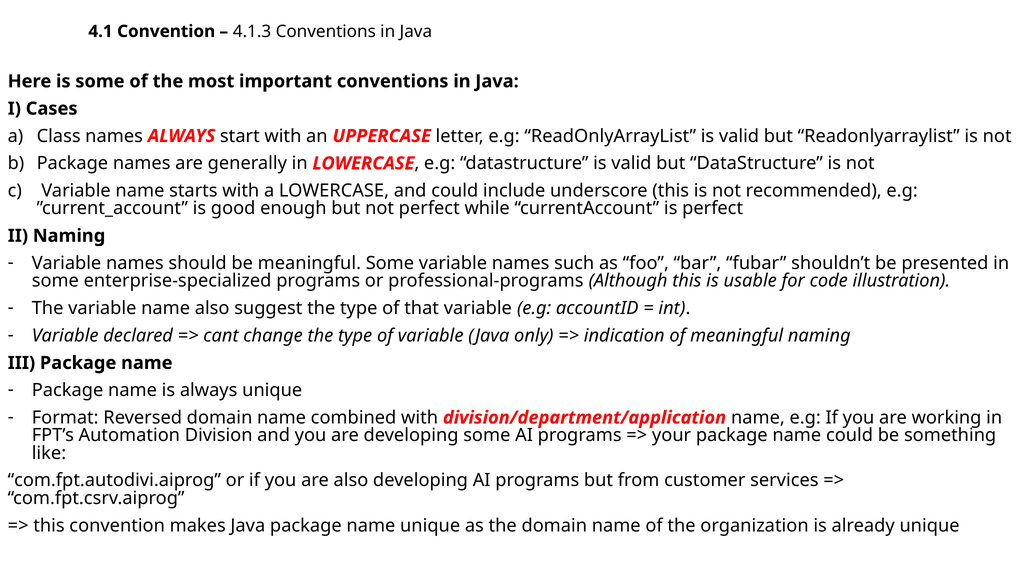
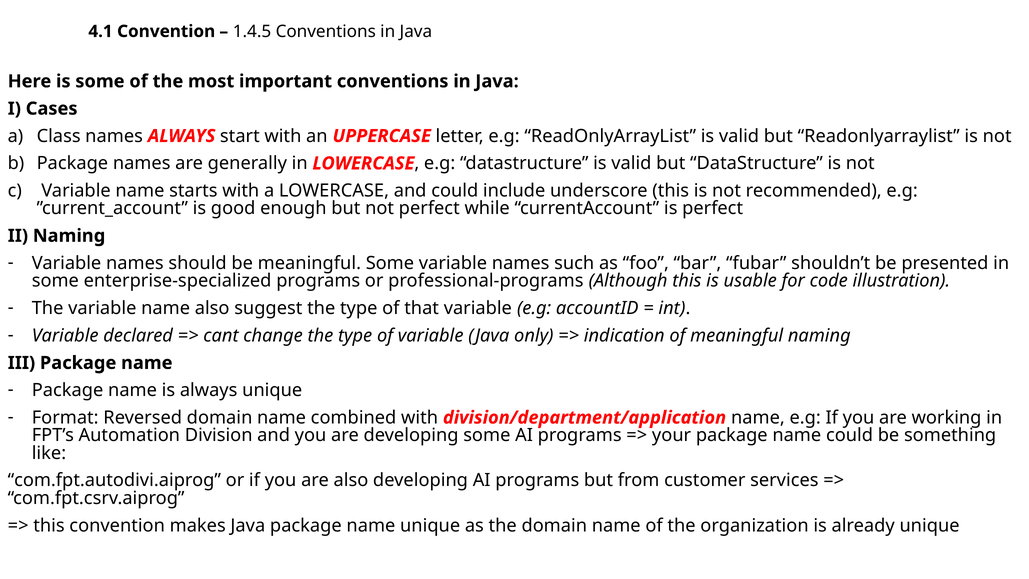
4.1.3: 4.1.3 -> 1.4.5
